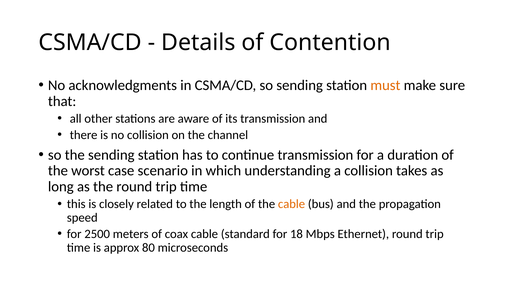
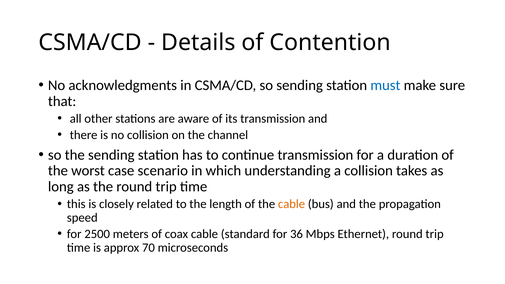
must colour: orange -> blue
18: 18 -> 36
80: 80 -> 70
